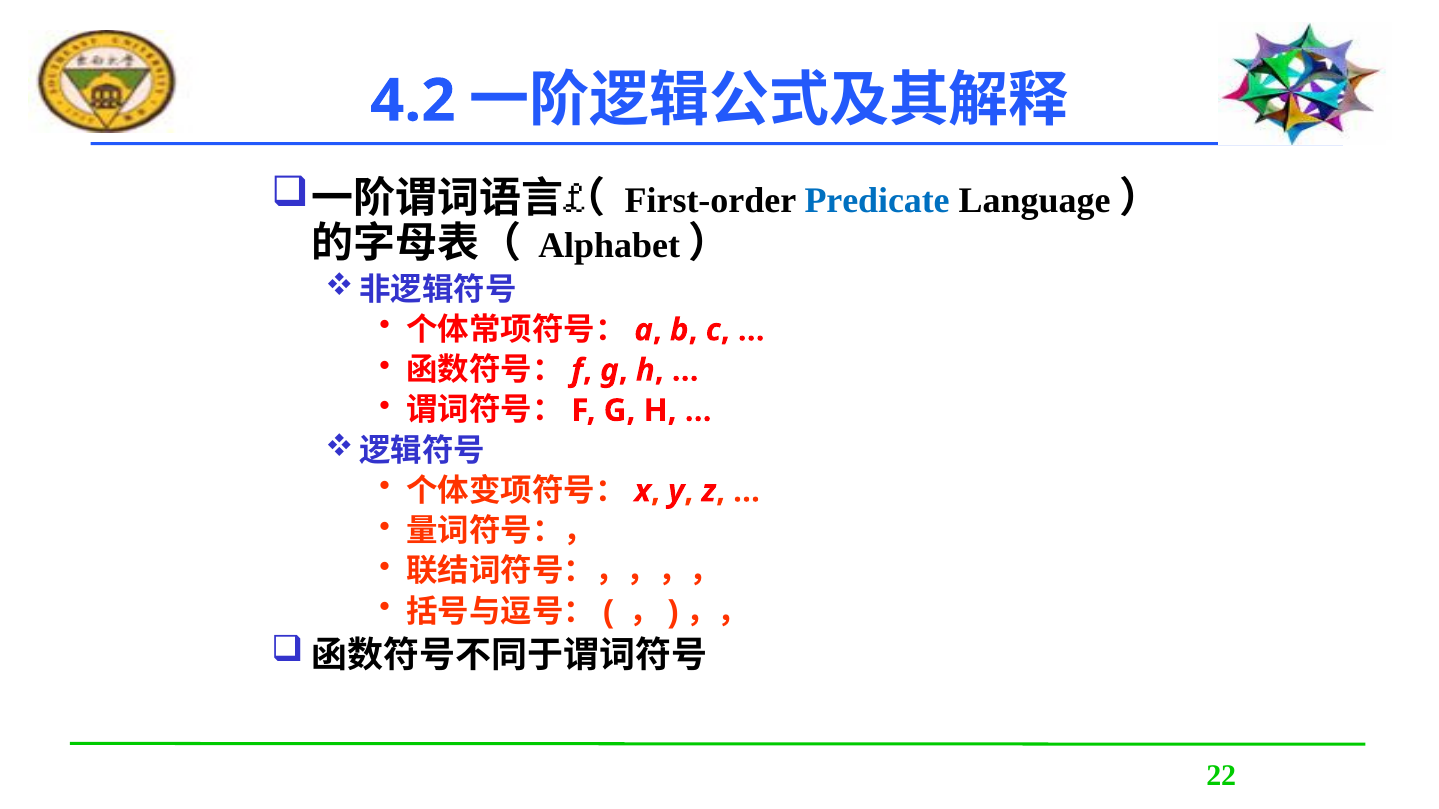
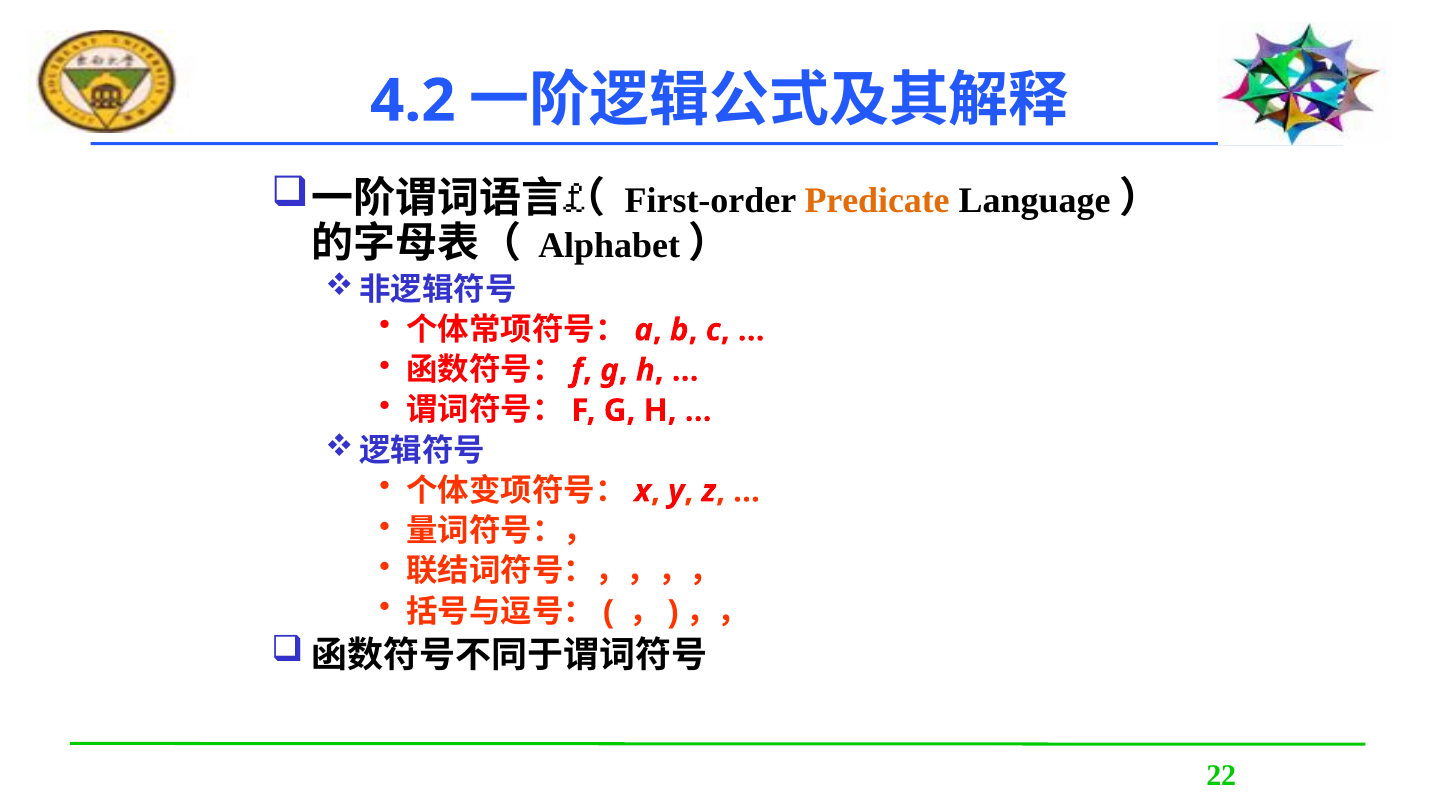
Predicate colour: blue -> orange
